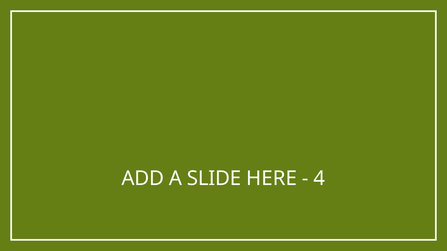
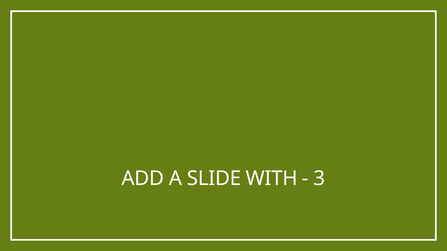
HERE: HERE -> WITH
4: 4 -> 3
